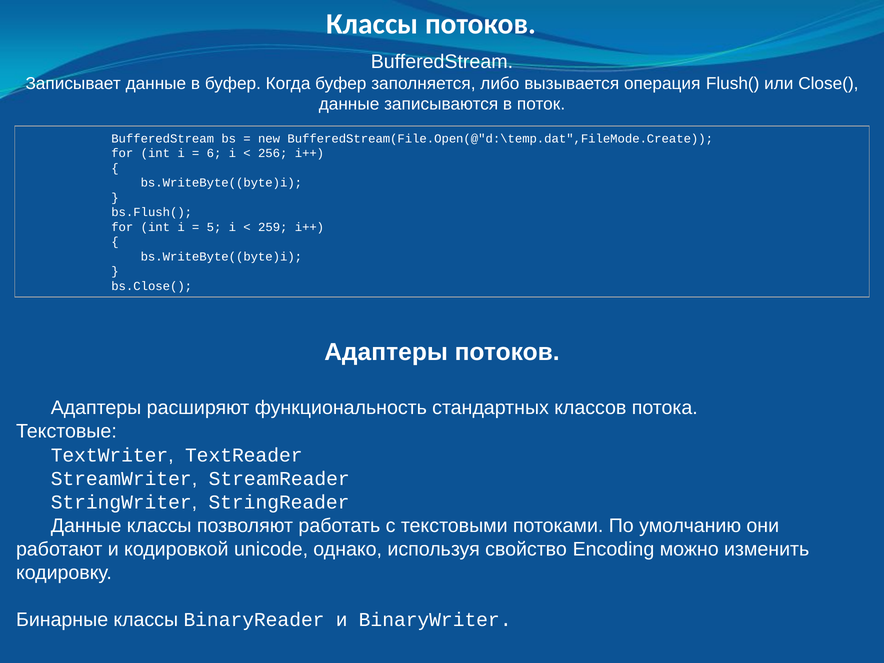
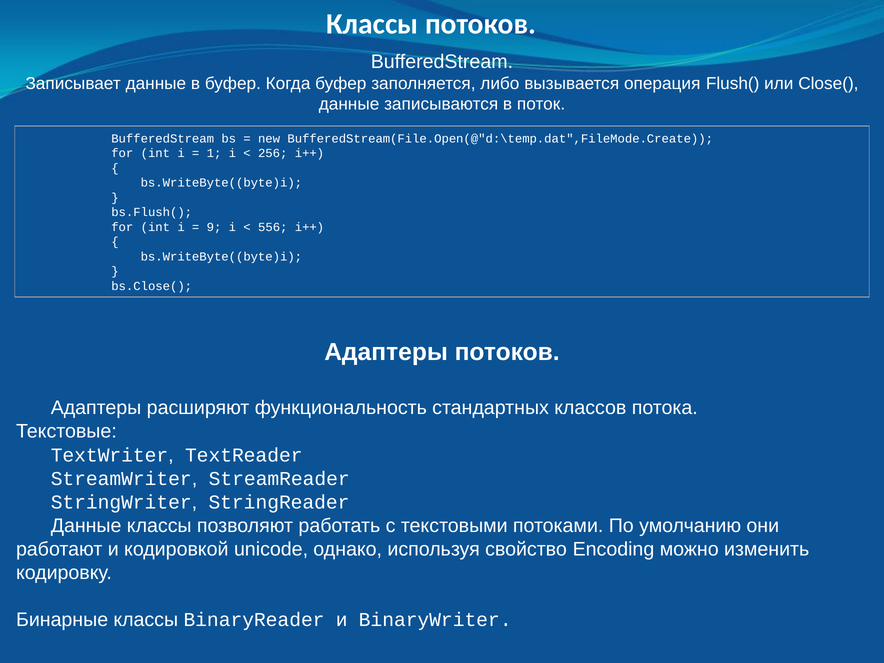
6: 6 -> 1
5: 5 -> 9
259: 259 -> 556
